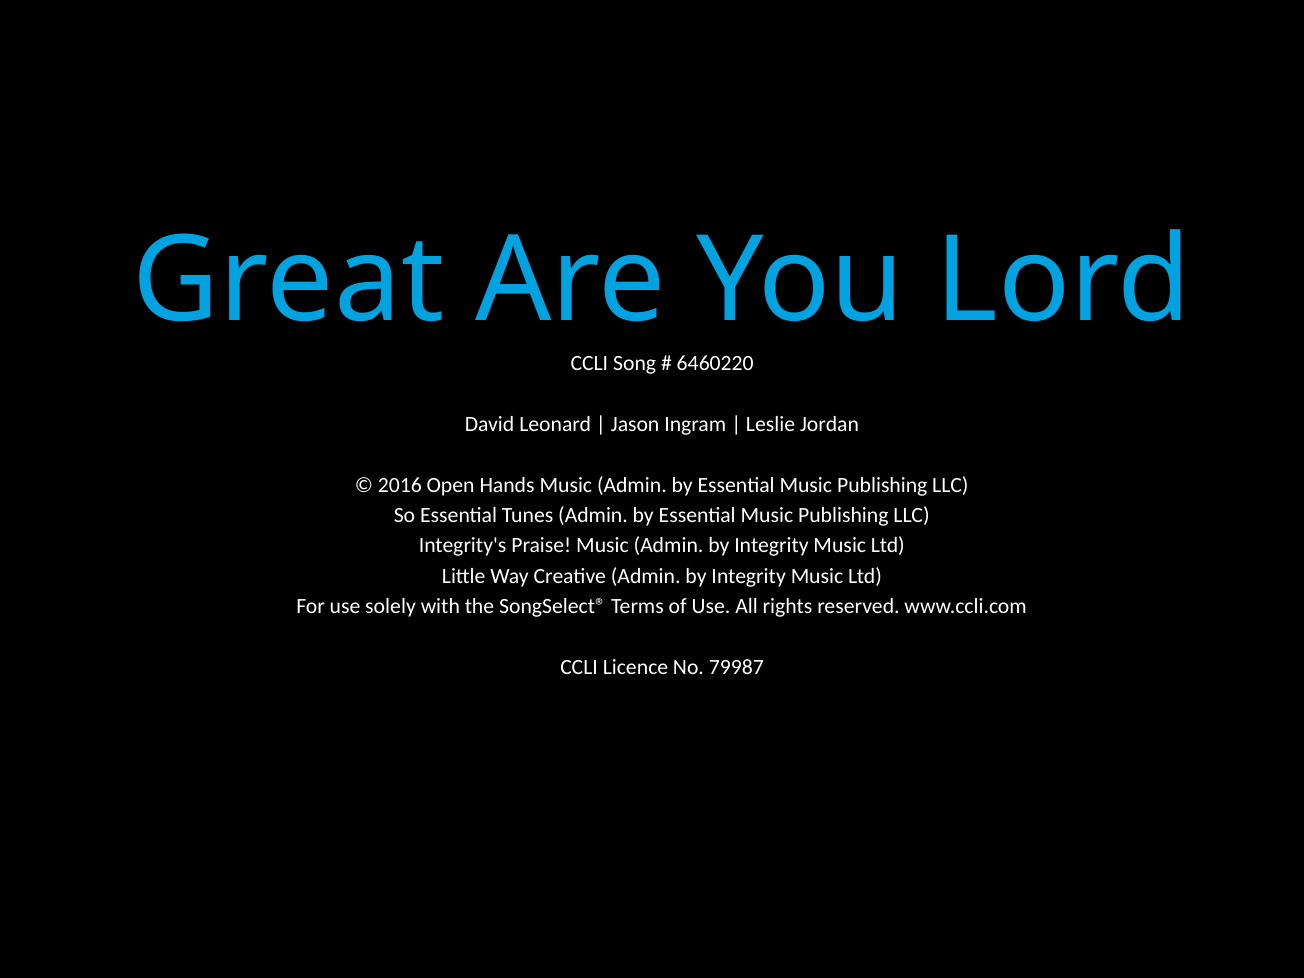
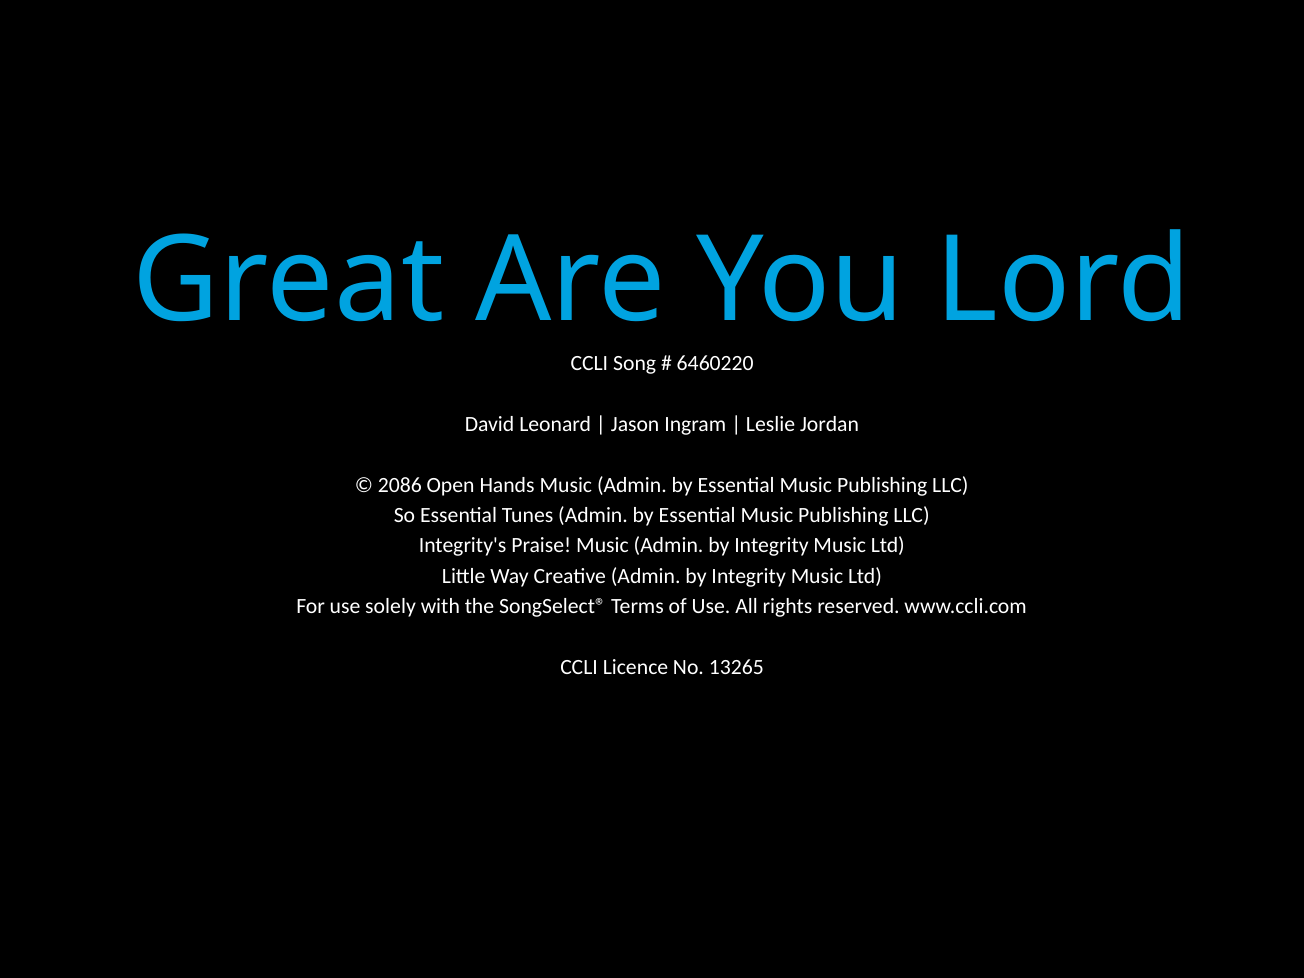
2016: 2016 -> 2086
79987: 79987 -> 13265
